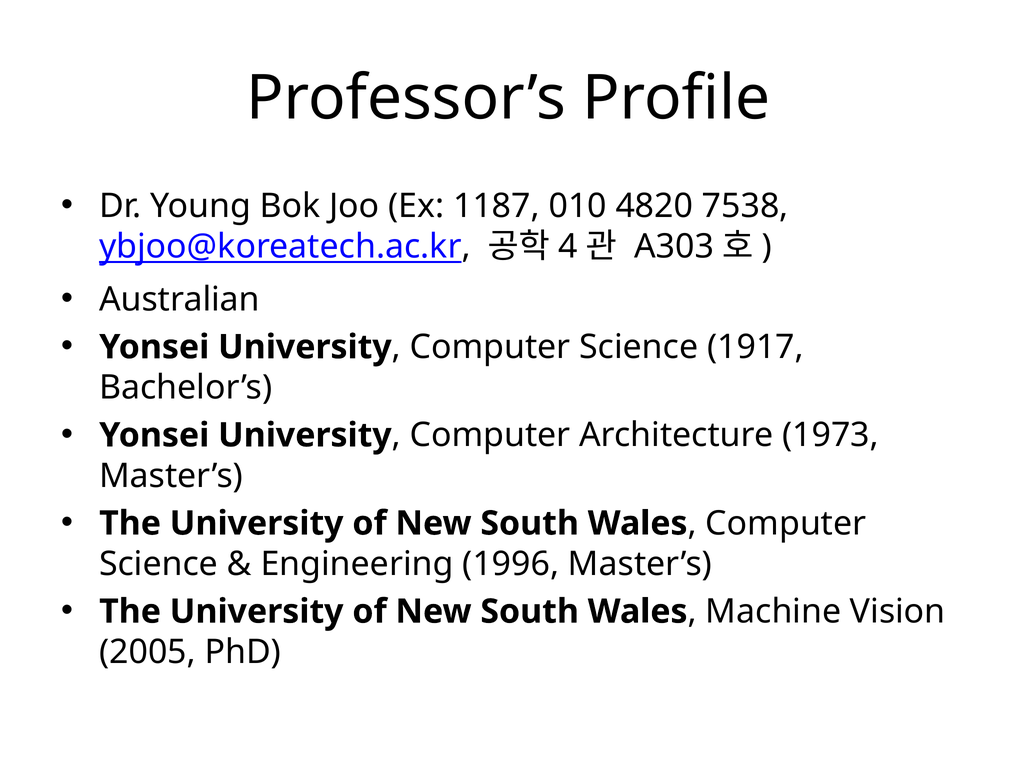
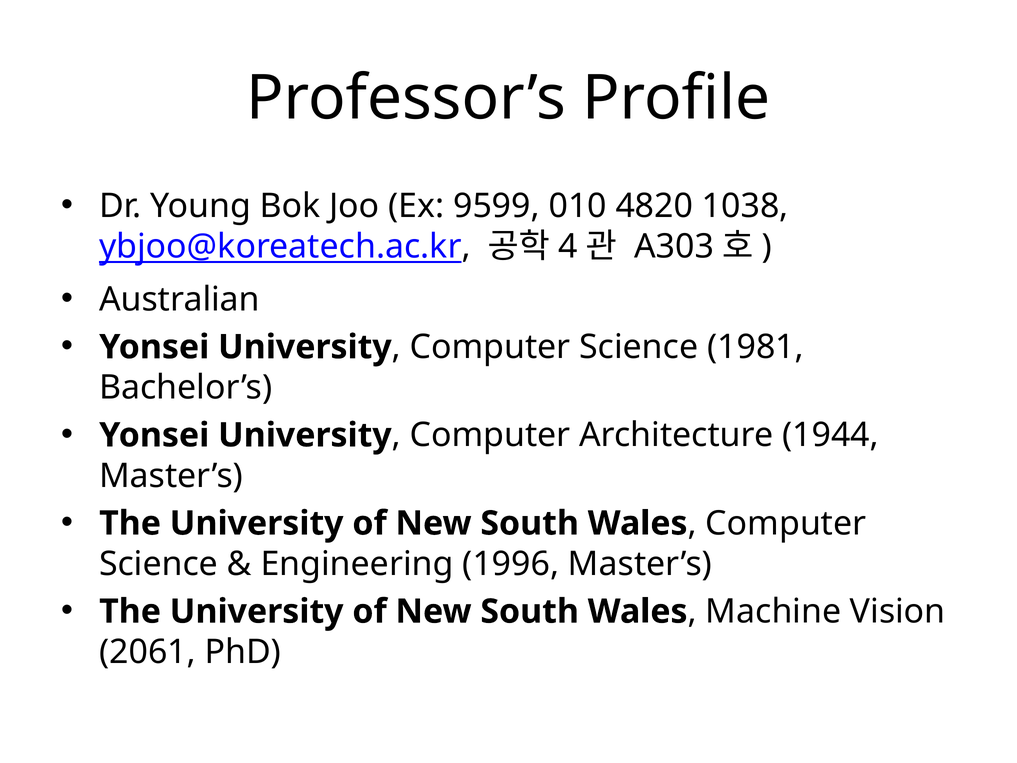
1187: 1187 -> 9599
7538: 7538 -> 1038
1917: 1917 -> 1981
1973: 1973 -> 1944
2005: 2005 -> 2061
